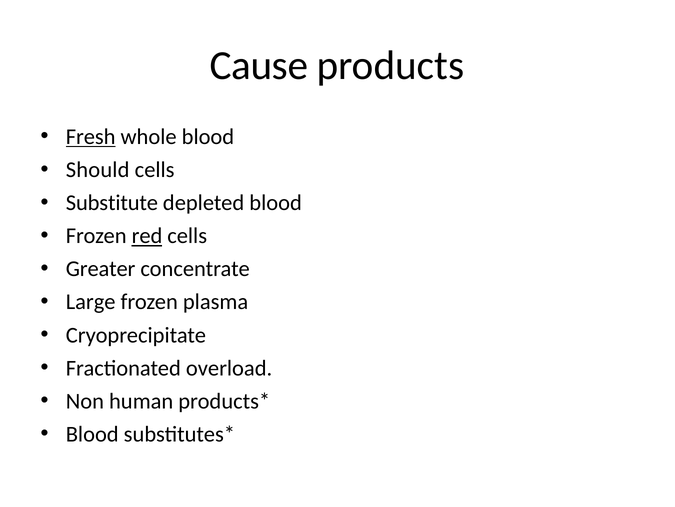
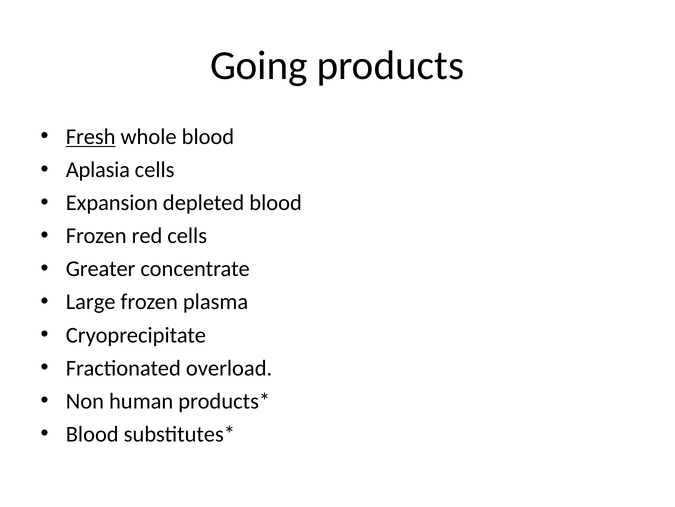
Cause: Cause -> Going
Should: Should -> Aplasia
Substitute: Substitute -> Expansion
red underline: present -> none
